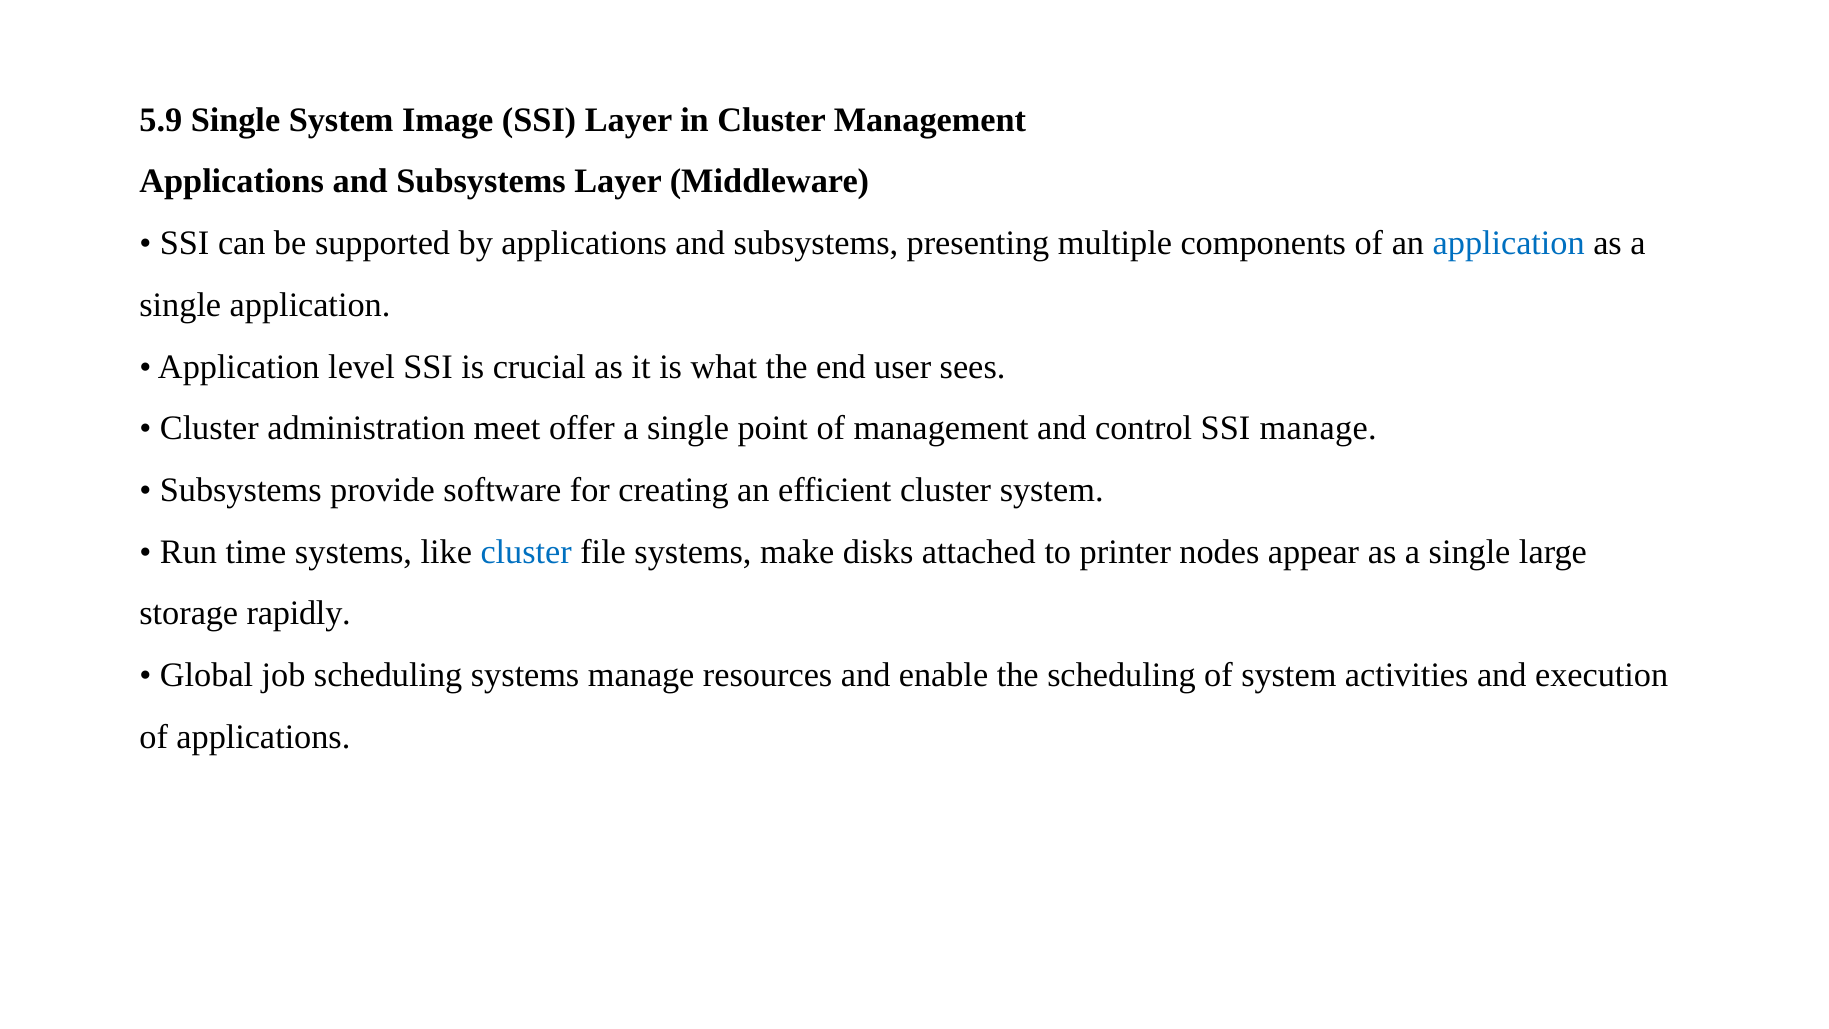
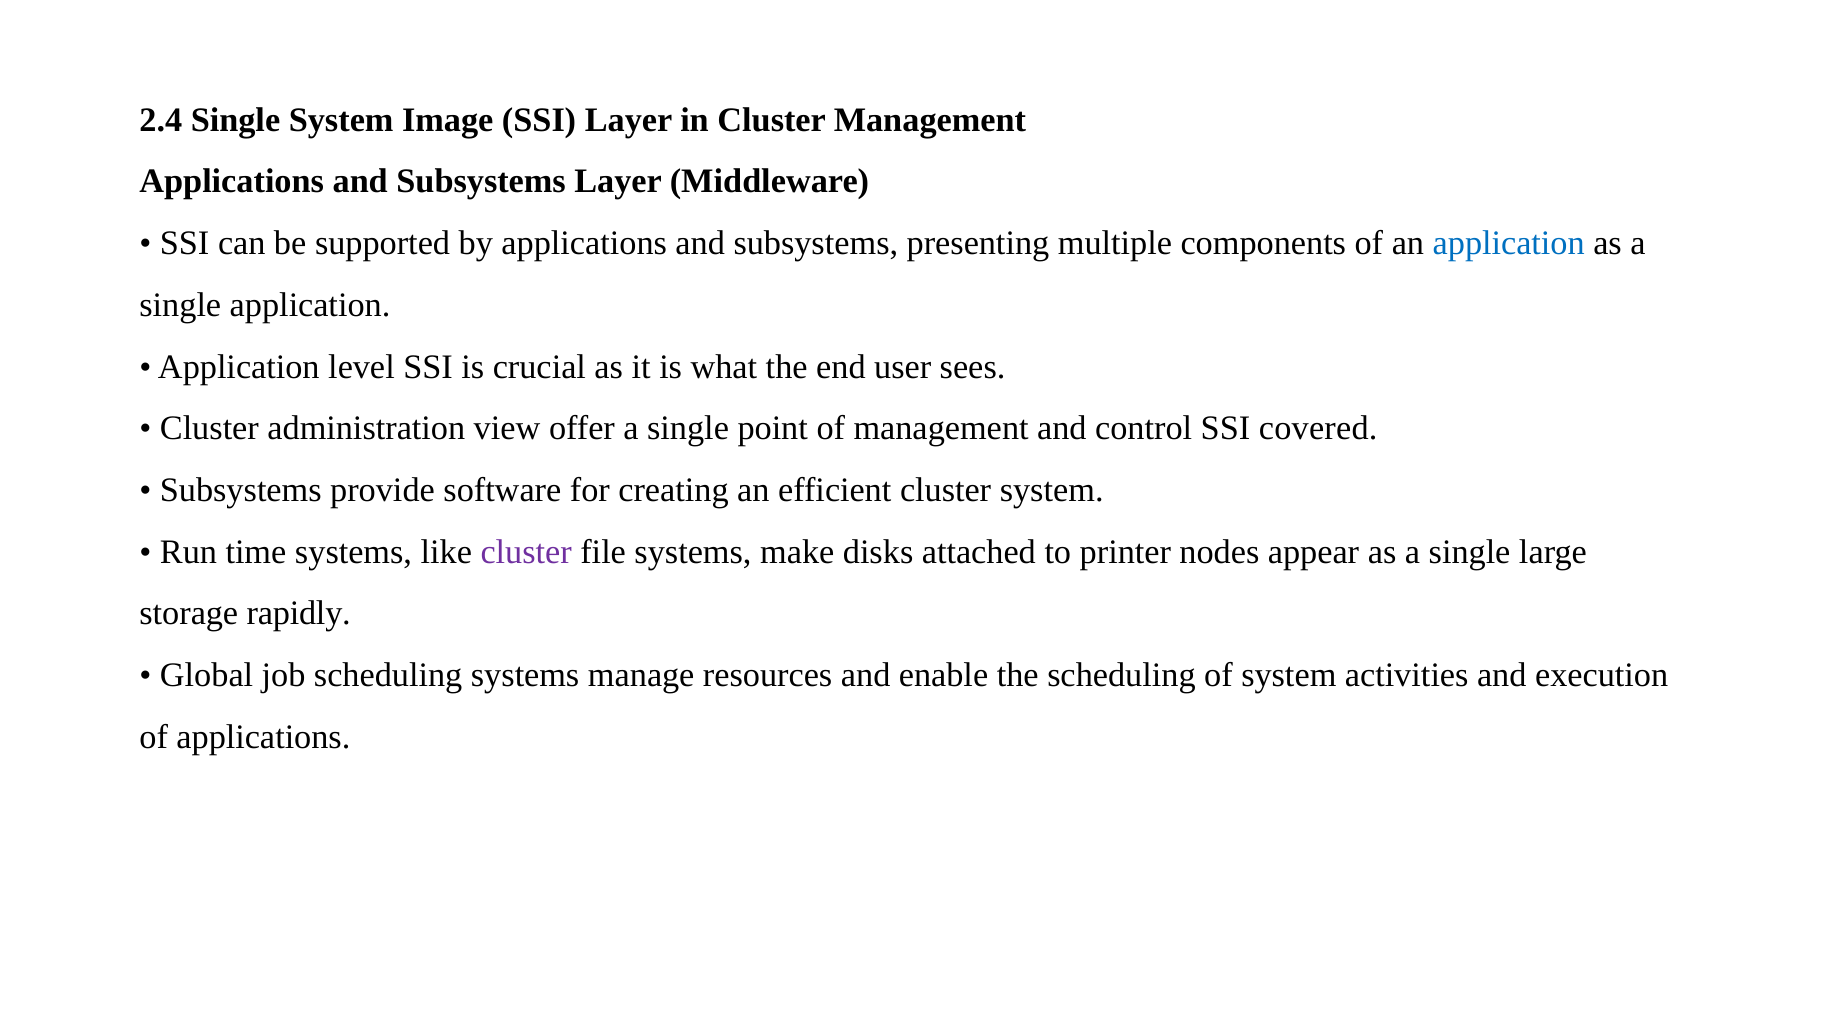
5.9: 5.9 -> 2.4
meet: meet -> view
SSI manage: manage -> covered
cluster at (526, 552) colour: blue -> purple
